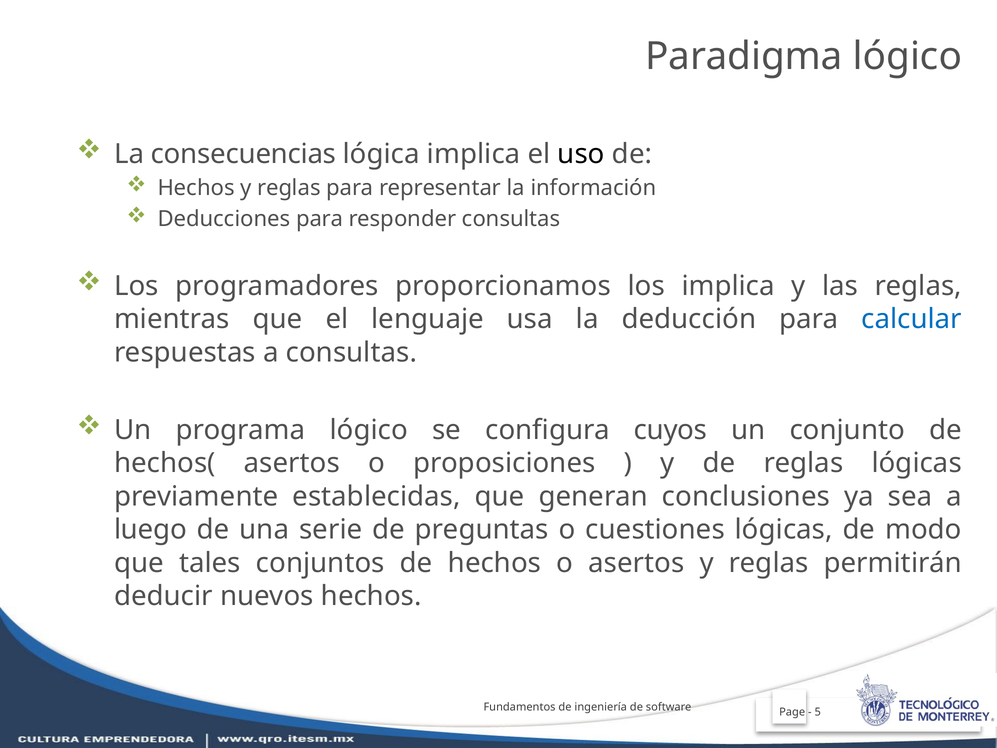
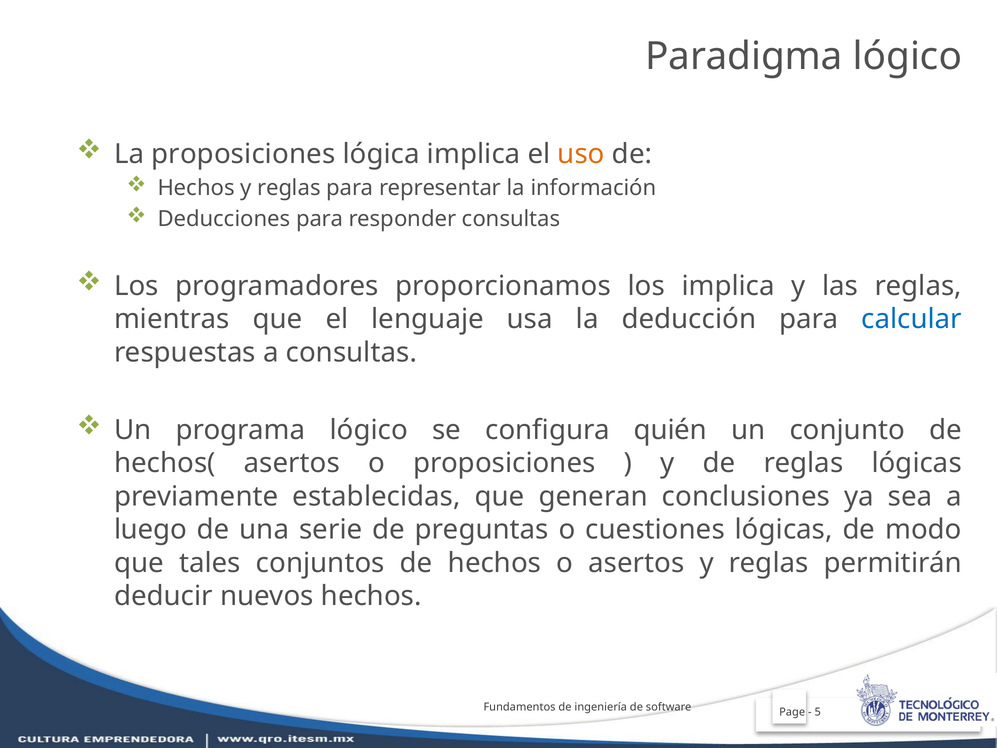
La consecuencias: consecuencias -> proposiciones
uso colour: black -> orange
cuyos: cuyos -> quién
